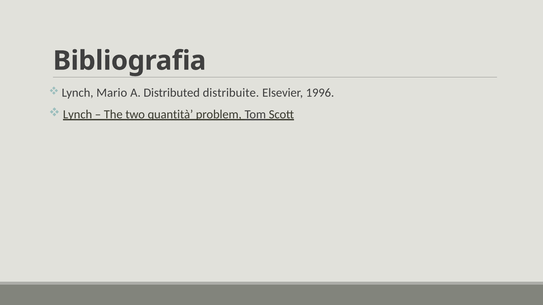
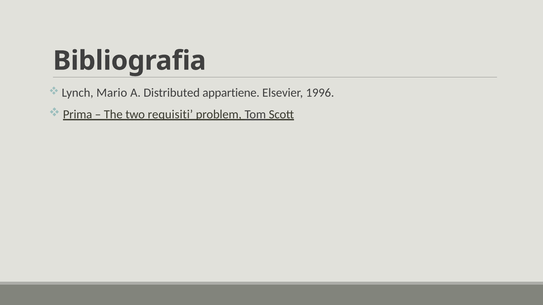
distribuite: distribuite -> appartiene
Lynch at (78, 114): Lynch -> Prima
quantità: quantità -> requisiti
